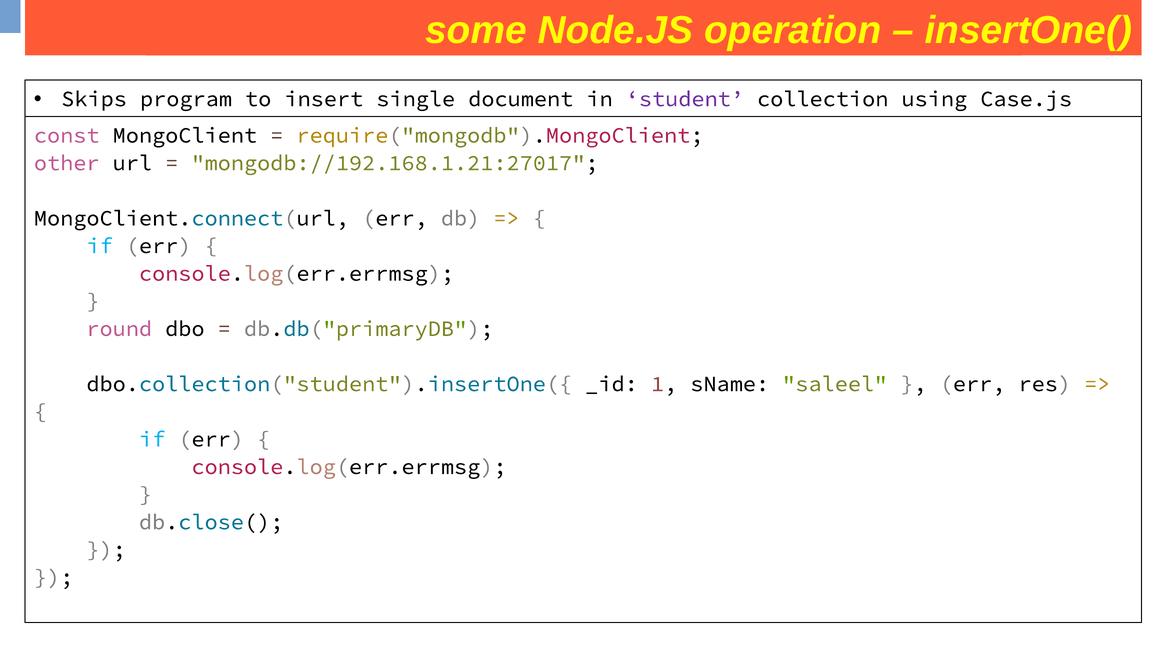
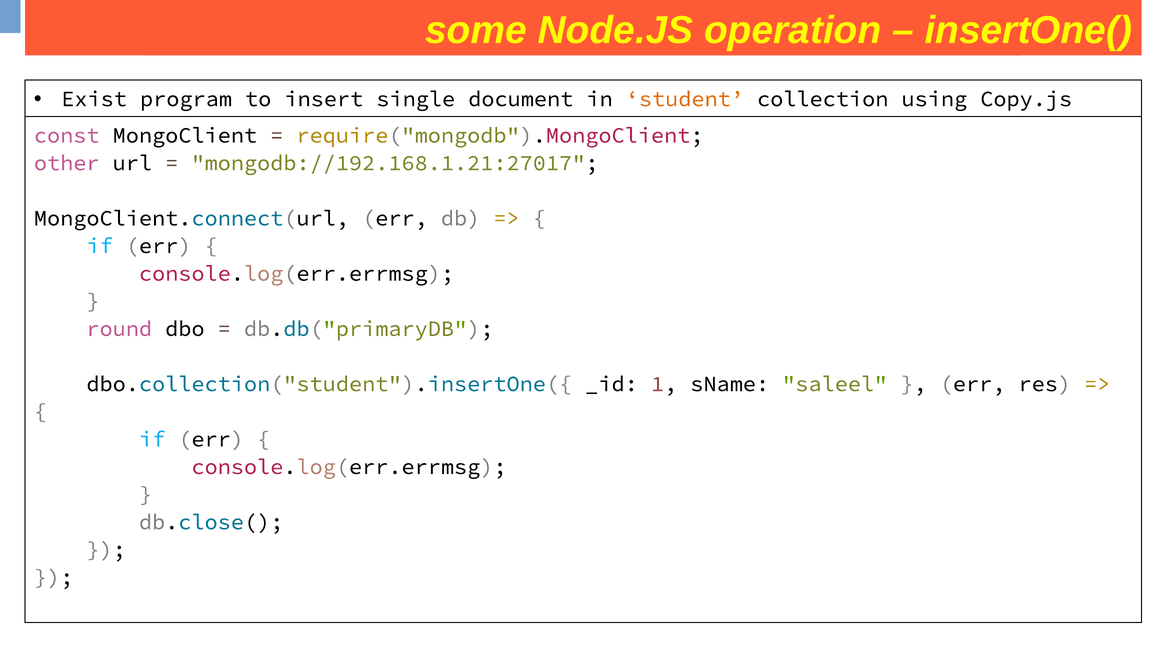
Skips: Skips -> Exist
student colour: purple -> orange
Case.js: Case.js -> Copy.js
